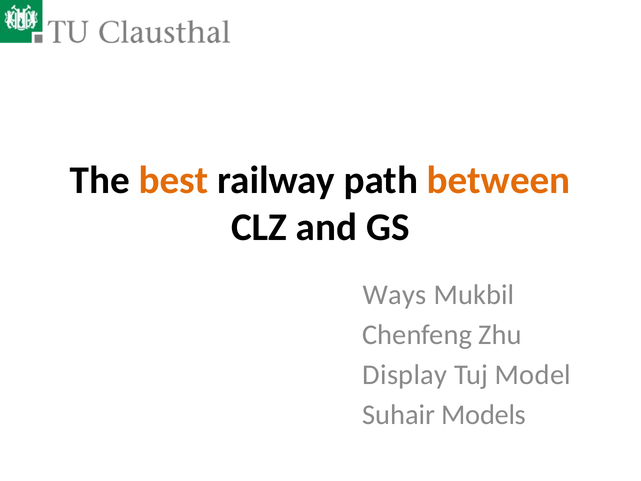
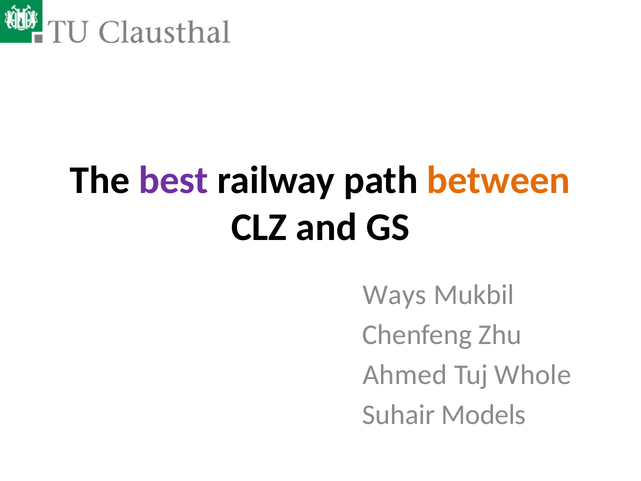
best colour: orange -> purple
Display: Display -> Ahmed
Model: Model -> Whole
